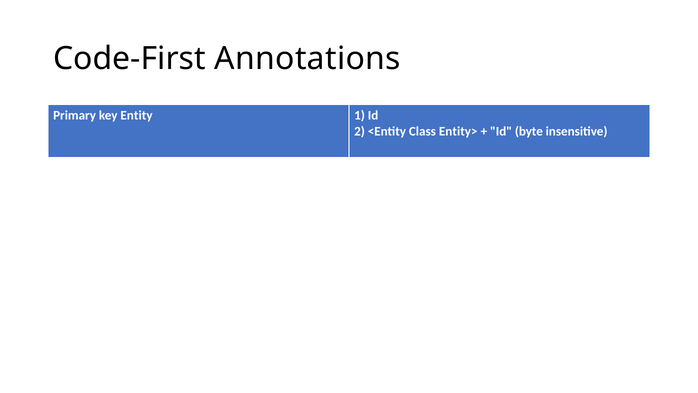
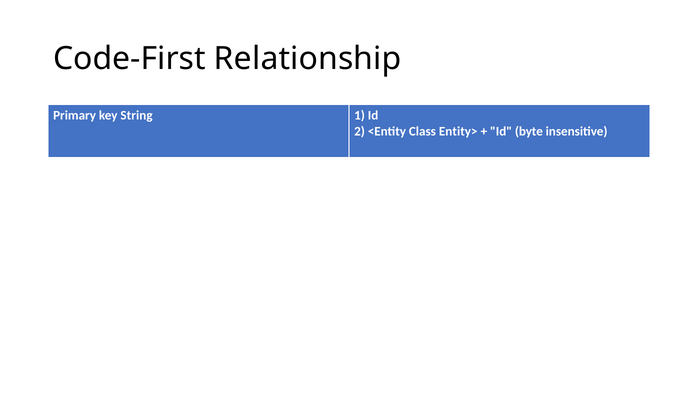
Annotations: Annotations -> Relationship
Entity: Entity -> String
